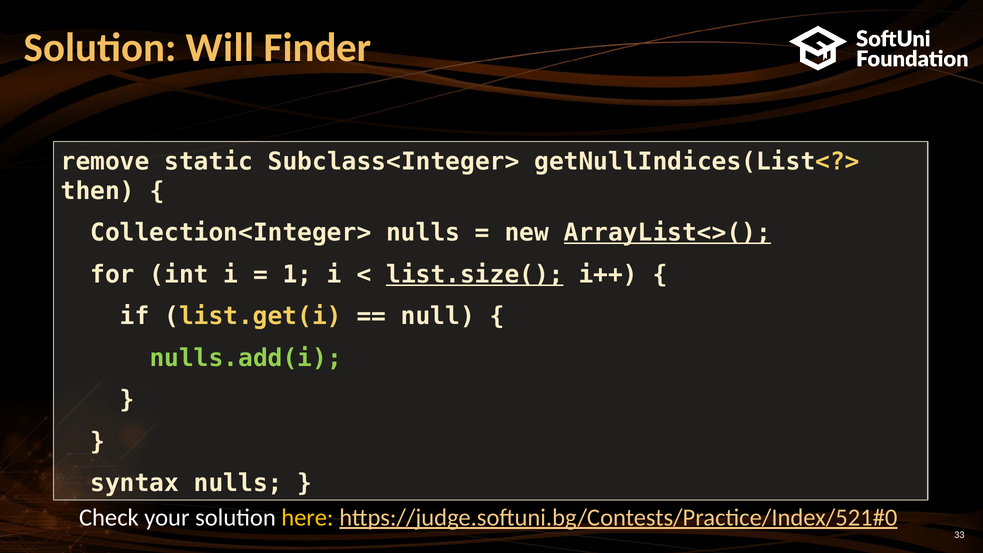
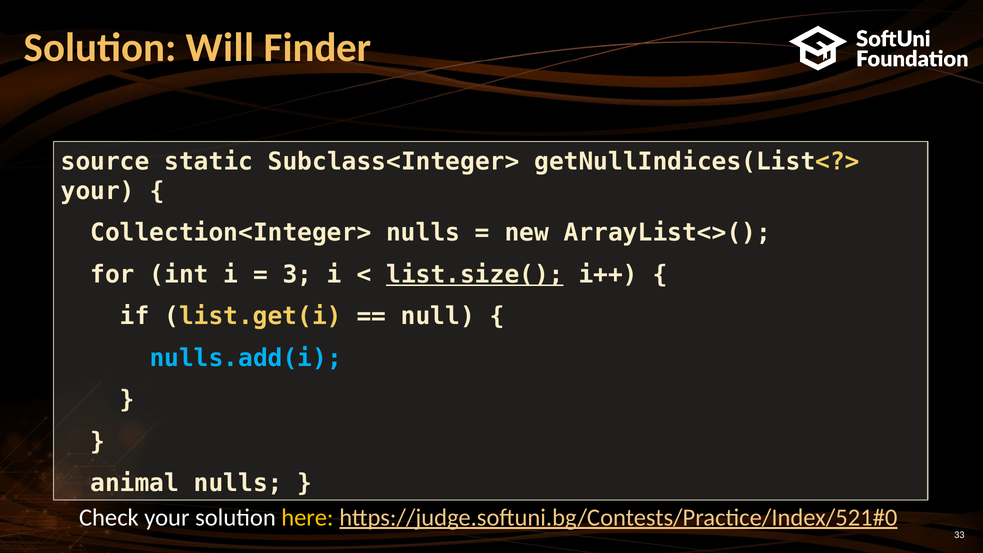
remove: remove -> source
then at (98, 191): then -> your
ArrayList<>( underline: present -> none
1: 1 -> 3
nulls.add(i colour: light green -> light blue
syntax: syntax -> animal
